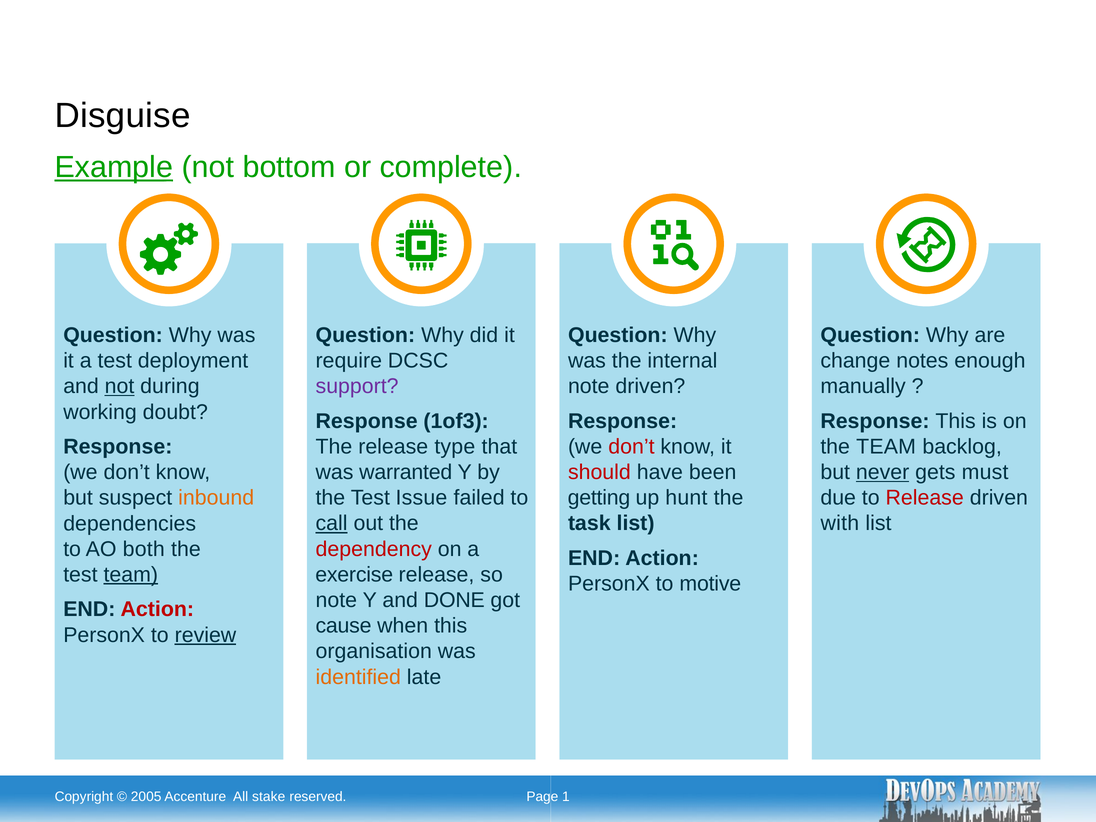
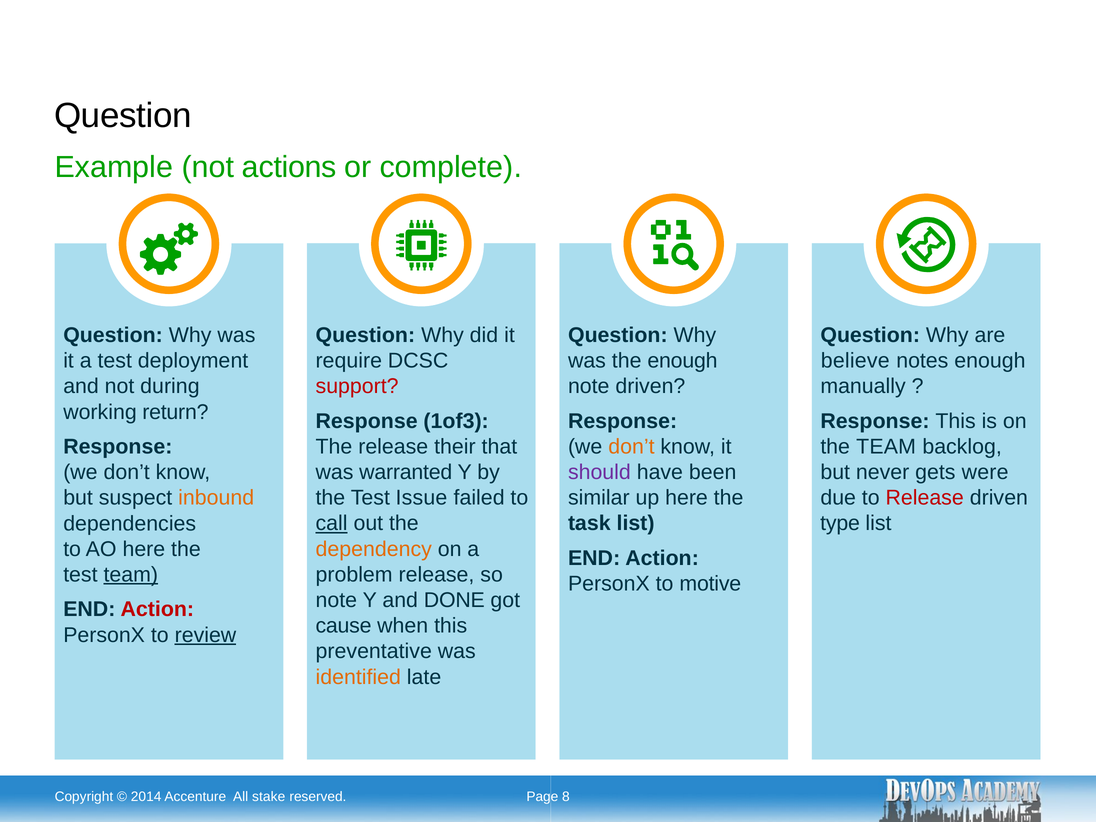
Disguise at (123, 116): Disguise -> Question
Example underline: present -> none
bottom: bottom -> actions
the internal: internal -> enough
change: change -> believe
not at (119, 386) underline: present -> none
support colour: purple -> red
doubt: doubt -> return
type: type -> their
don’t at (631, 447) colour: red -> orange
should colour: red -> purple
never underline: present -> none
must: must -> were
getting: getting -> similar
up hunt: hunt -> here
with: with -> type
AO both: both -> here
dependency colour: red -> orange
exercise: exercise -> problem
organisation: organisation -> preventative
2005: 2005 -> 2014
1: 1 -> 8
